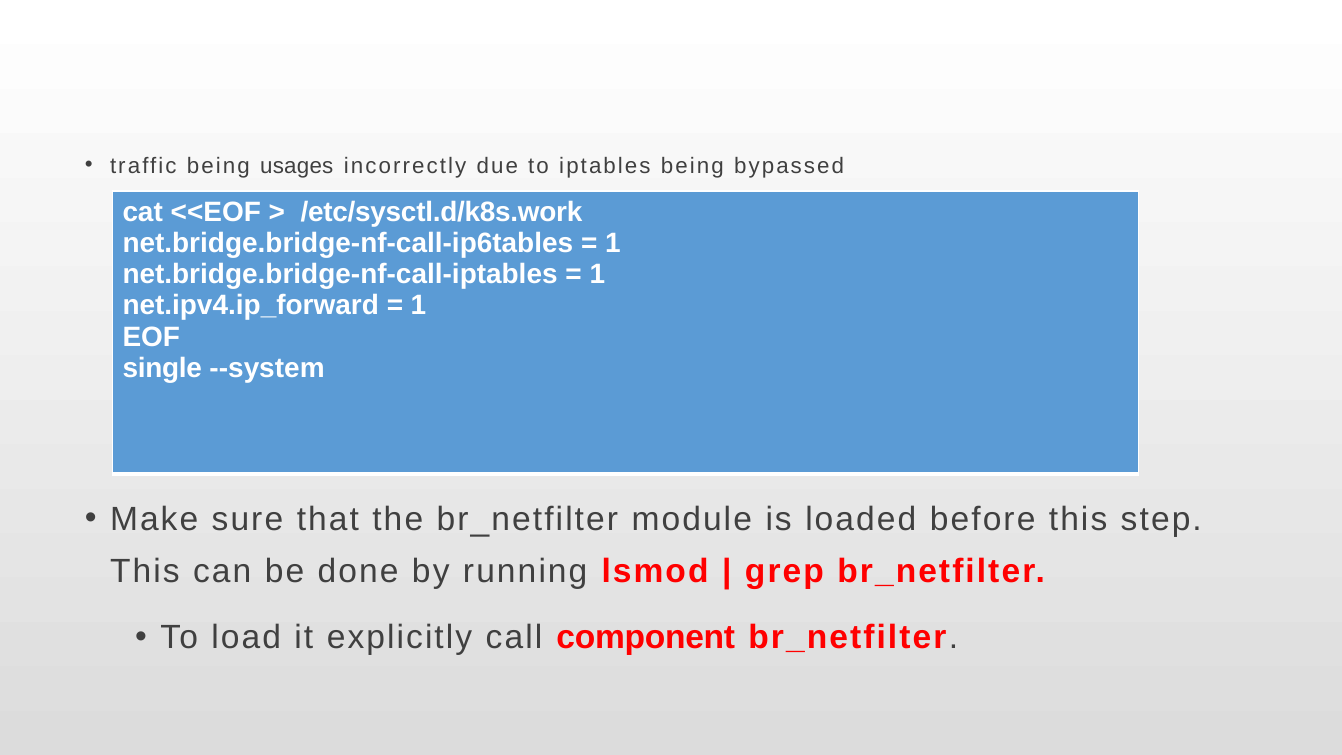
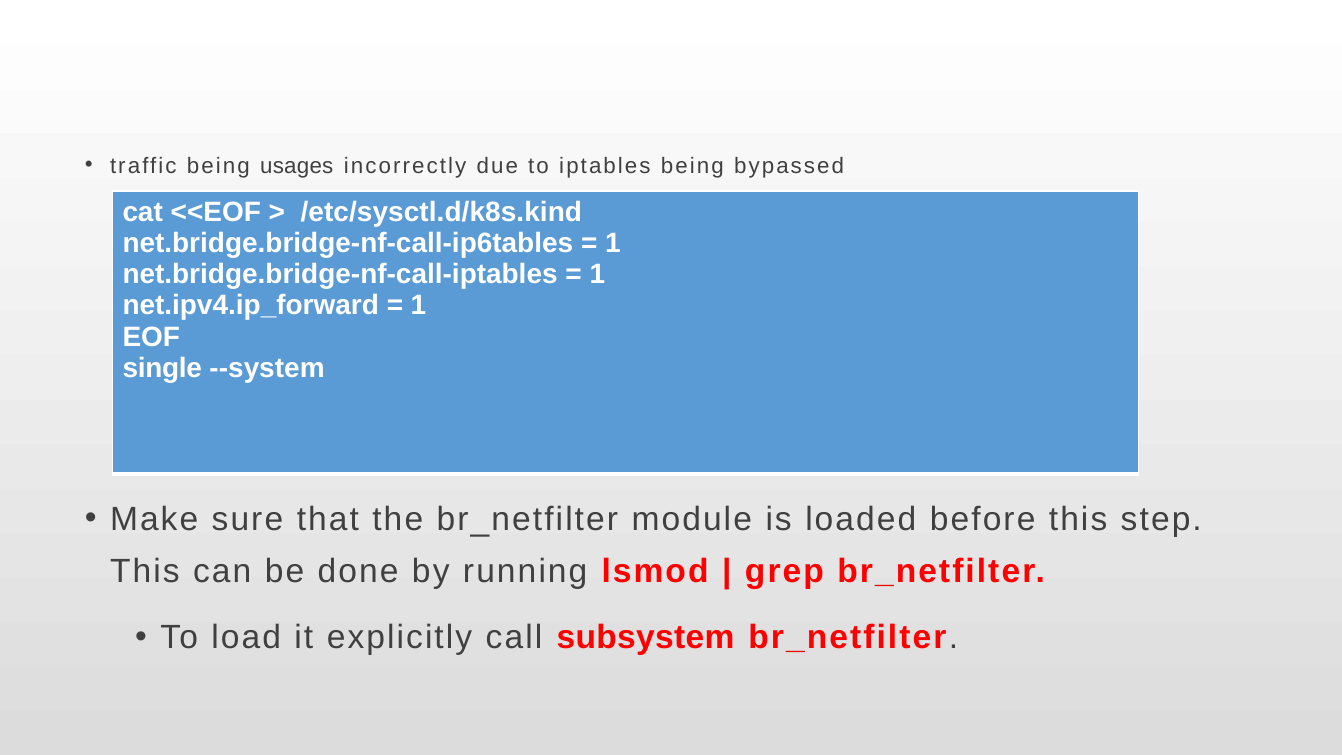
/etc/sysctl.d/k8s.work: /etc/sysctl.d/k8s.work -> /etc/sysctl.d/k8s.kind
component: component -> subsystem
